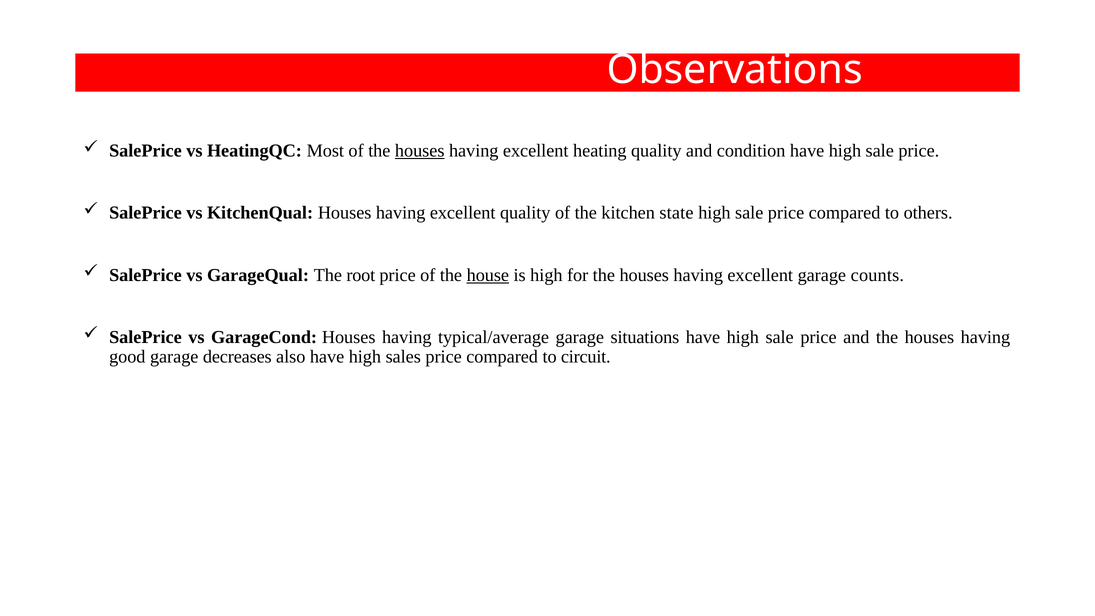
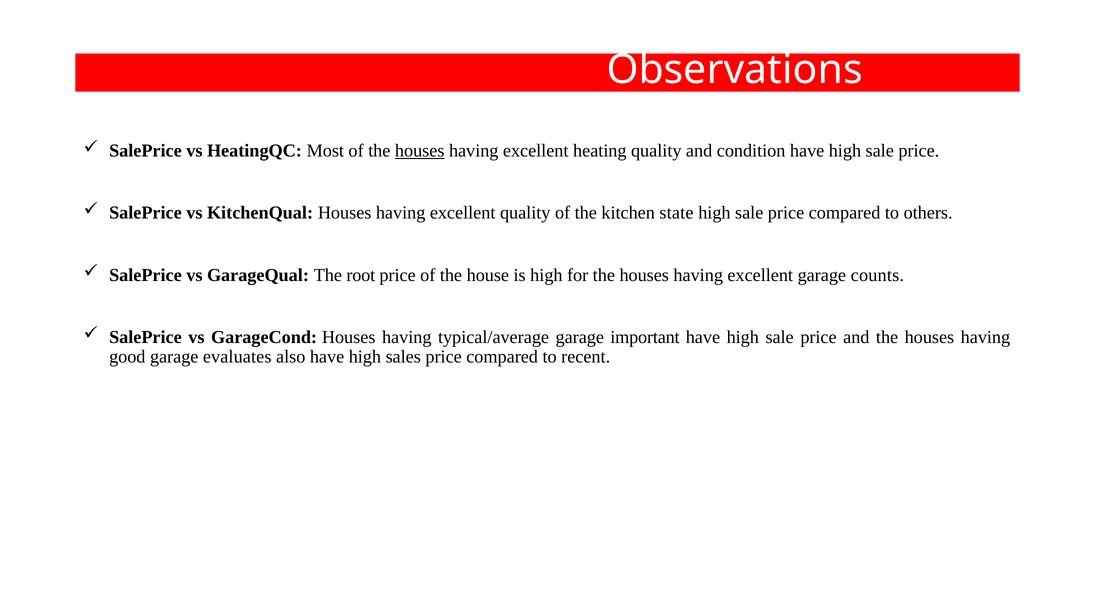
house underline: present -> none
situations: situations -> important
decreases: decreases -> evaluates
circuit: circuit -> recent
